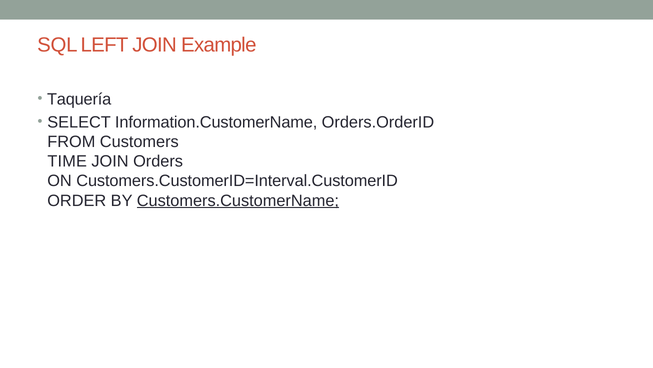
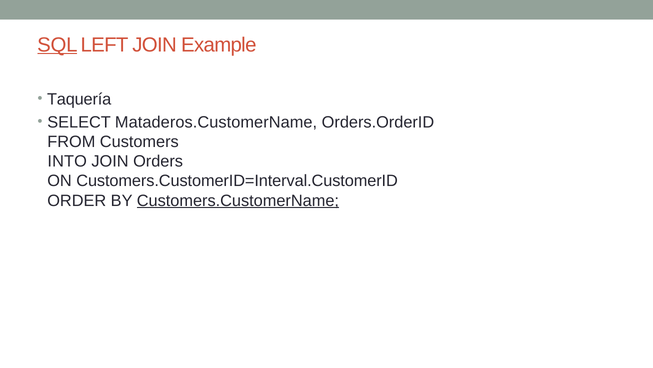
SQL underline: none -> present
Information.CustomerName: Information.CustomerName -> Mataderos.CustomerName
TIME: TIME -> INTO
